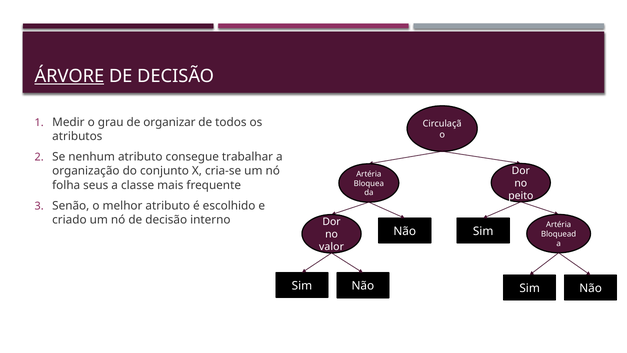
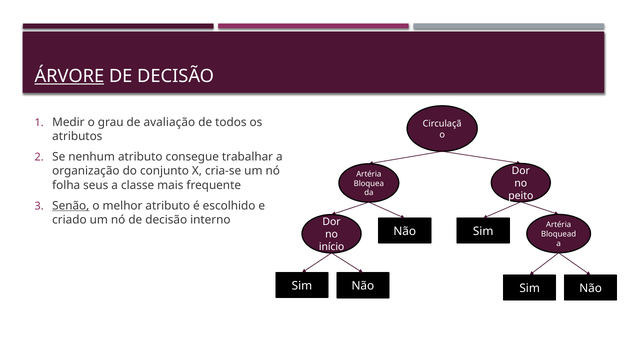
organizar: organizar -> avaliação
Senão underline: none -> present
valor: valor -> início
